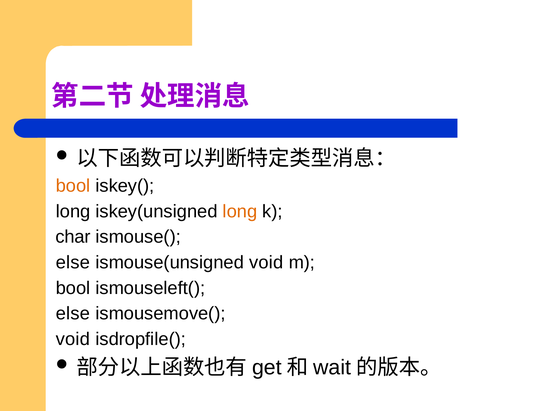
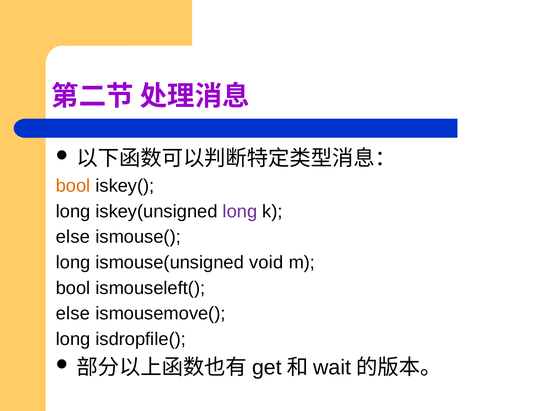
long at (240, 212) colour: orange -> purple
char at (73, 237): char -> else
else at (73, 263): else -> long
void at (73, 340): void -> long
